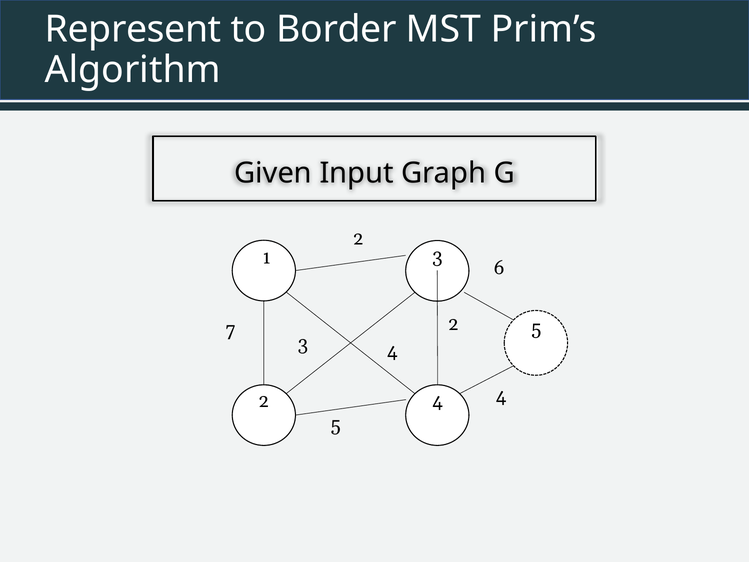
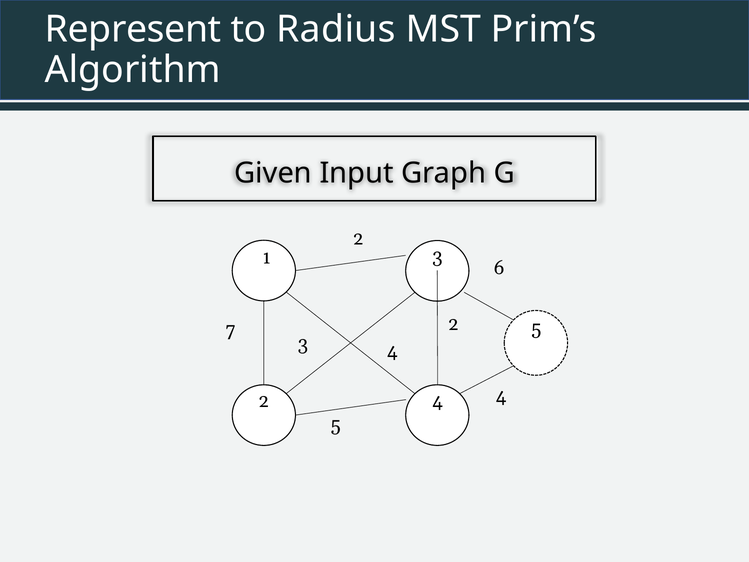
Border: Border -> Radius
